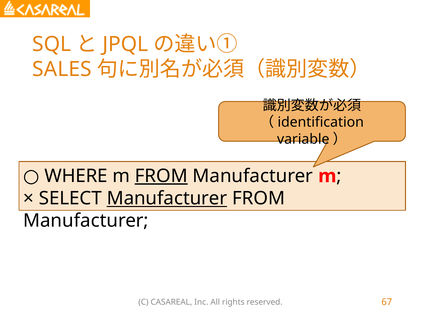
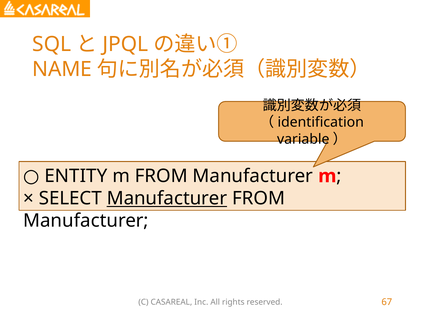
SALES: SALES -> NAME
WHERE: WHERE -> ENTITY
FROM at (161, 176) underline: present -> none
